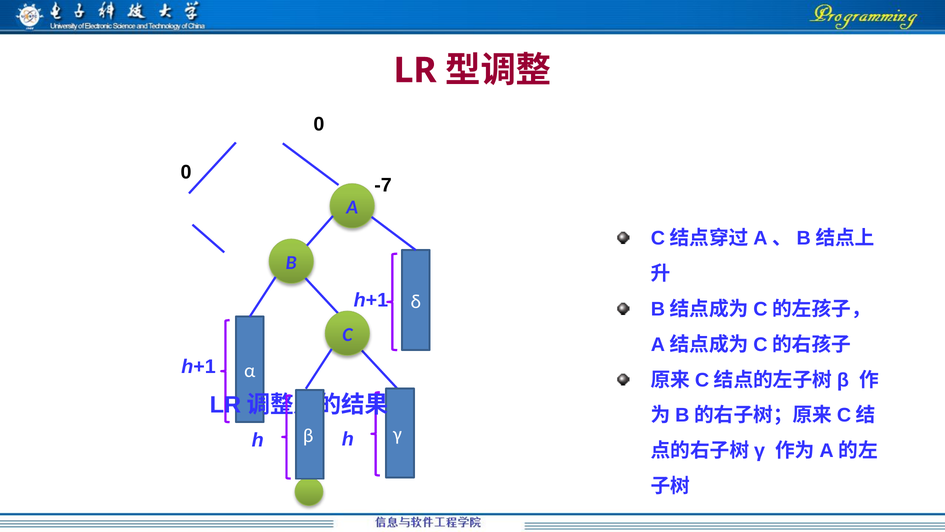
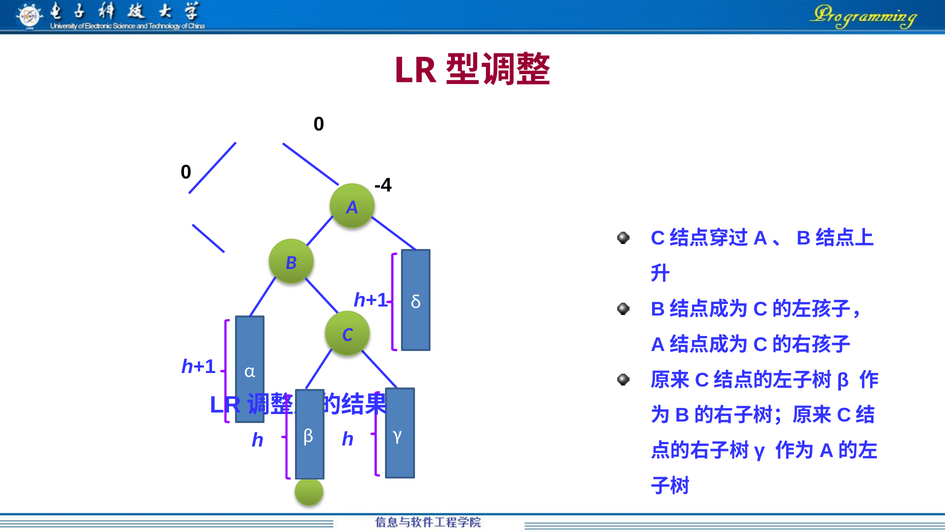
-7: -7 -> -4
